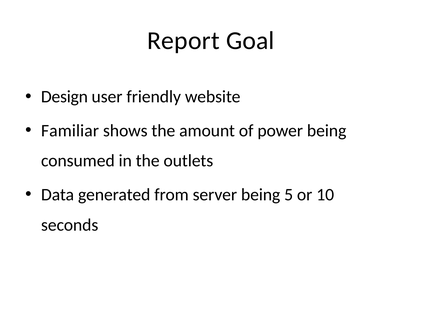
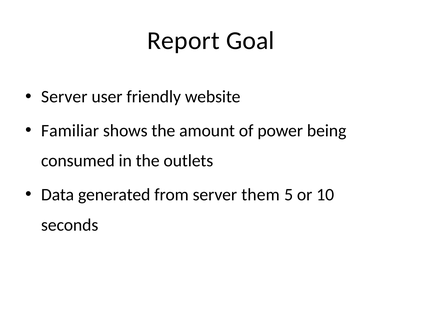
Design at (64, 97): Design -> Server
server being: being -> them
